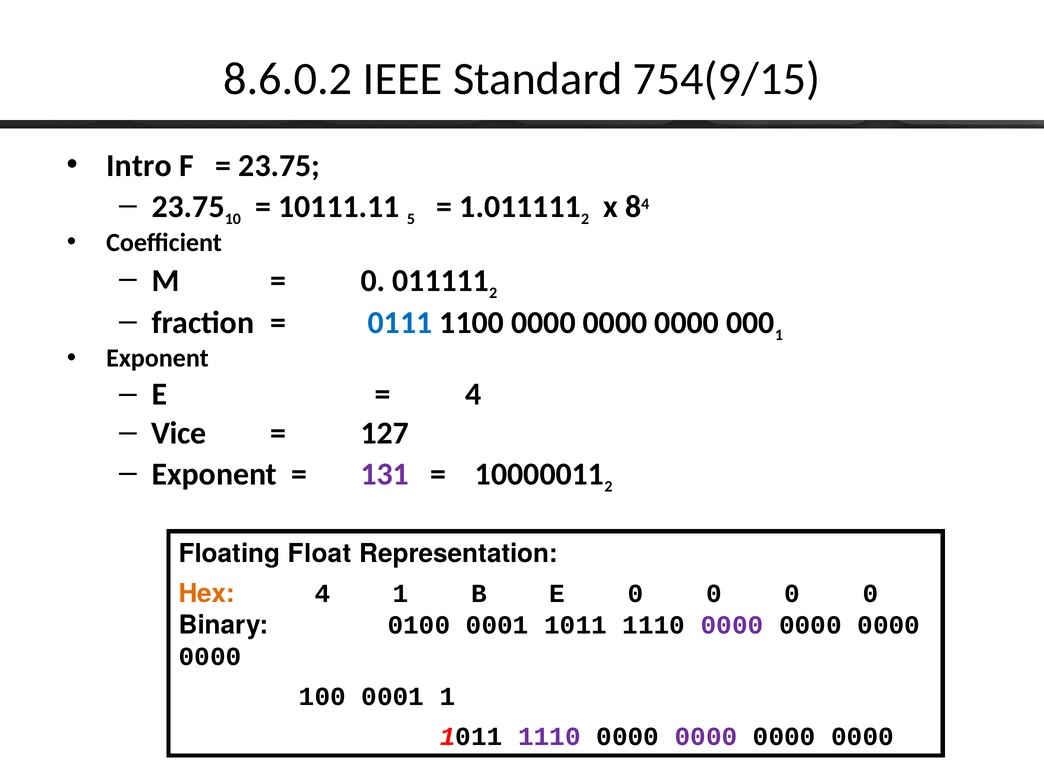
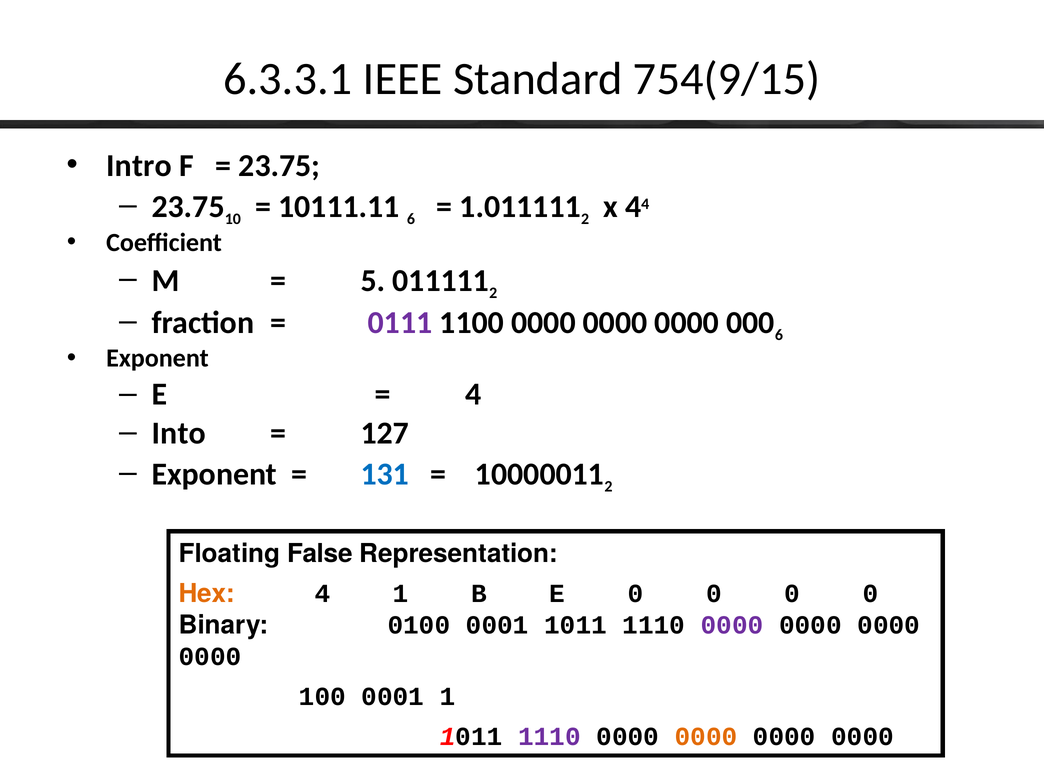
8.6.0.2: 8.6.0.2 -> 6.3.3.1
10111.11 5: 5 -> 6
x 8: 8 -> 4
0 at (373, 281): 0 -> 5
0111 colour: blue -> purple
1 at (779, 335): 1 -> 6
Vice: Vice -> Into
131 colour: purple -> blue
Float: Float -> False
0000 at (706, 737) colour: purple -> orange
